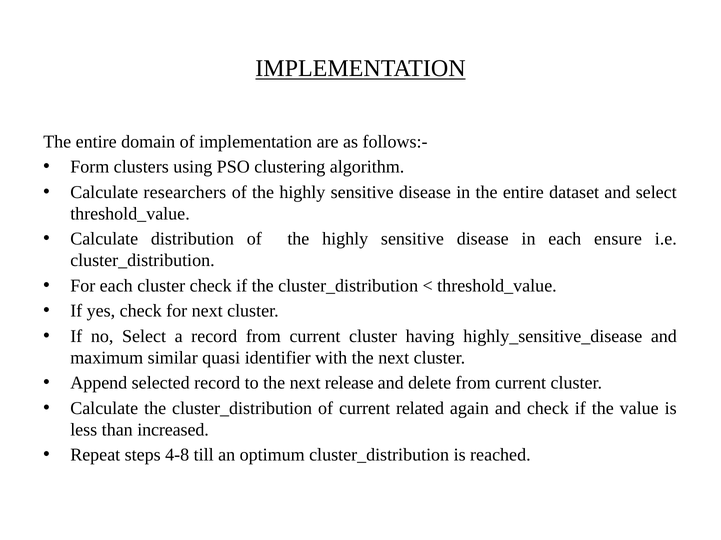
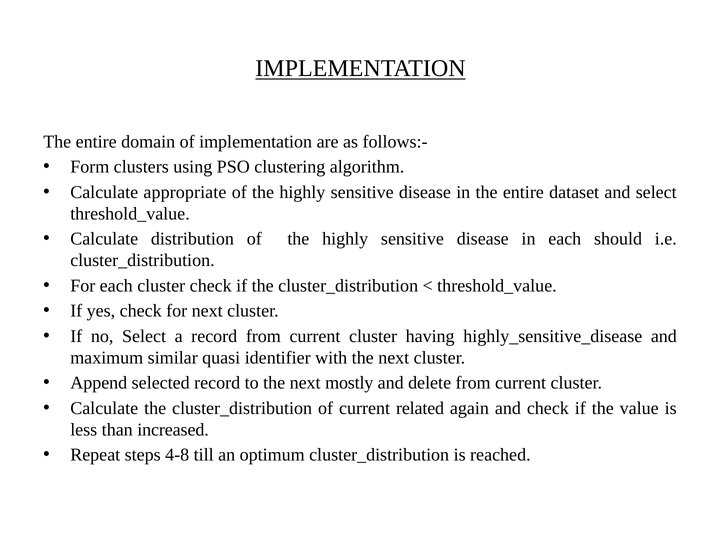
researchers: researchers -> appropriate
ensure: ensure -> should
release: release -> mostly
